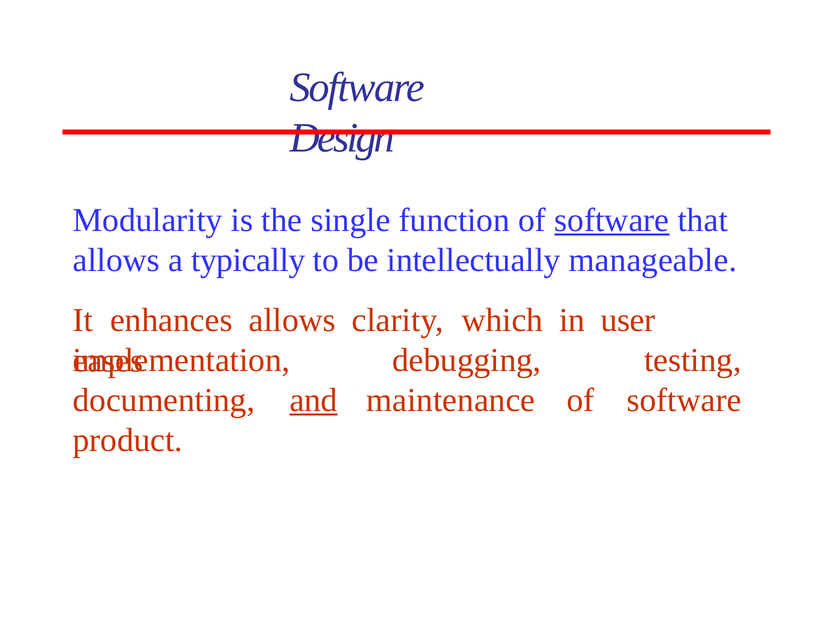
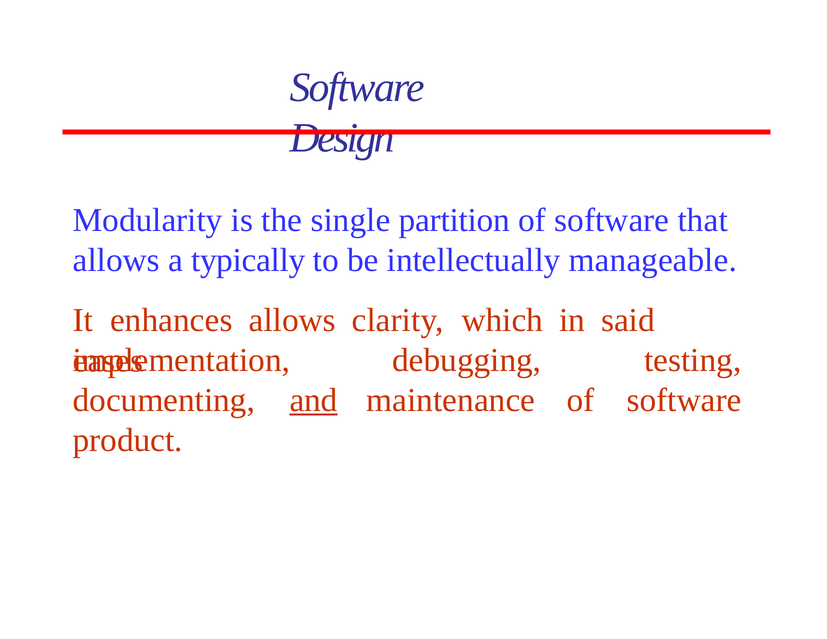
function: function -> partition
software at (612, 220) underline: present -> none
user: user -> said
